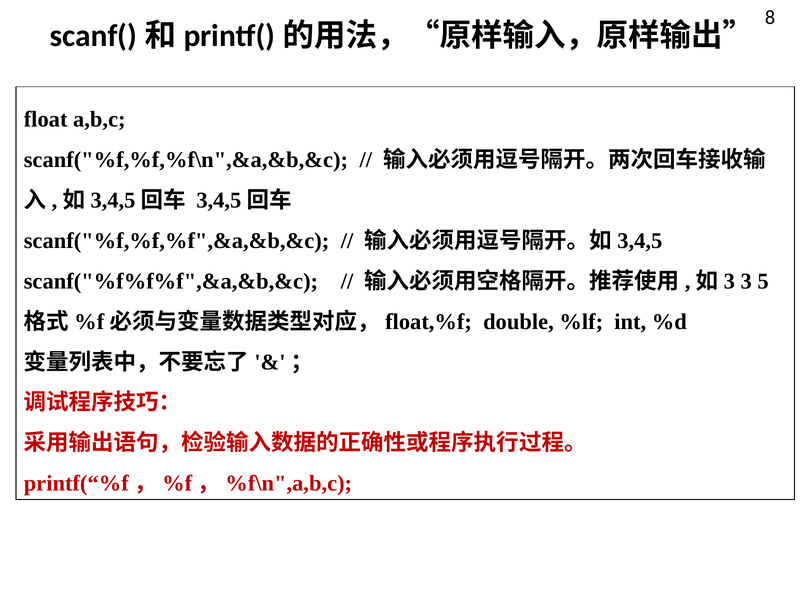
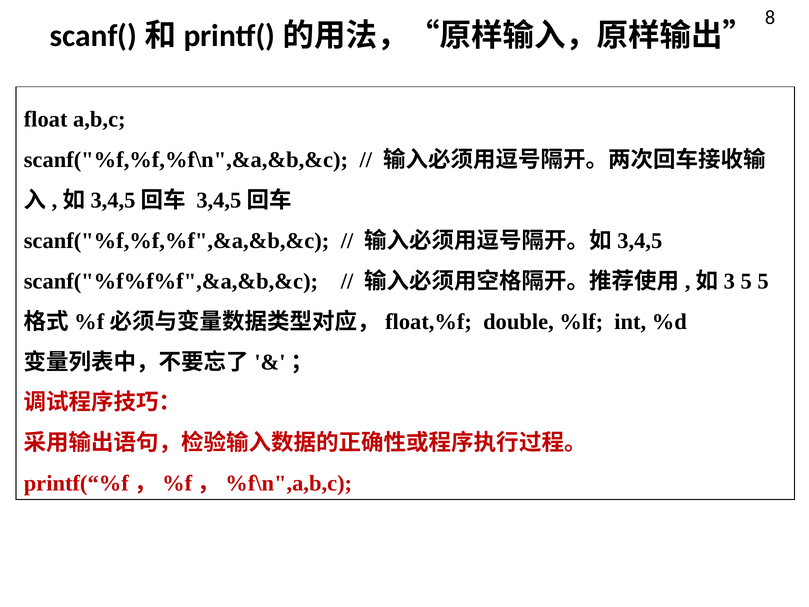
3 at (746, 281): 3 -> 5
